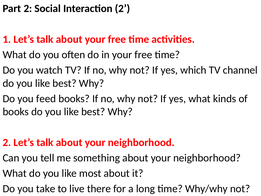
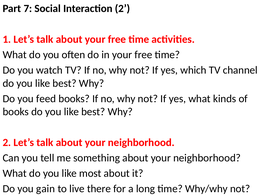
Part 2: 2 -> 7
take: take -> gain
